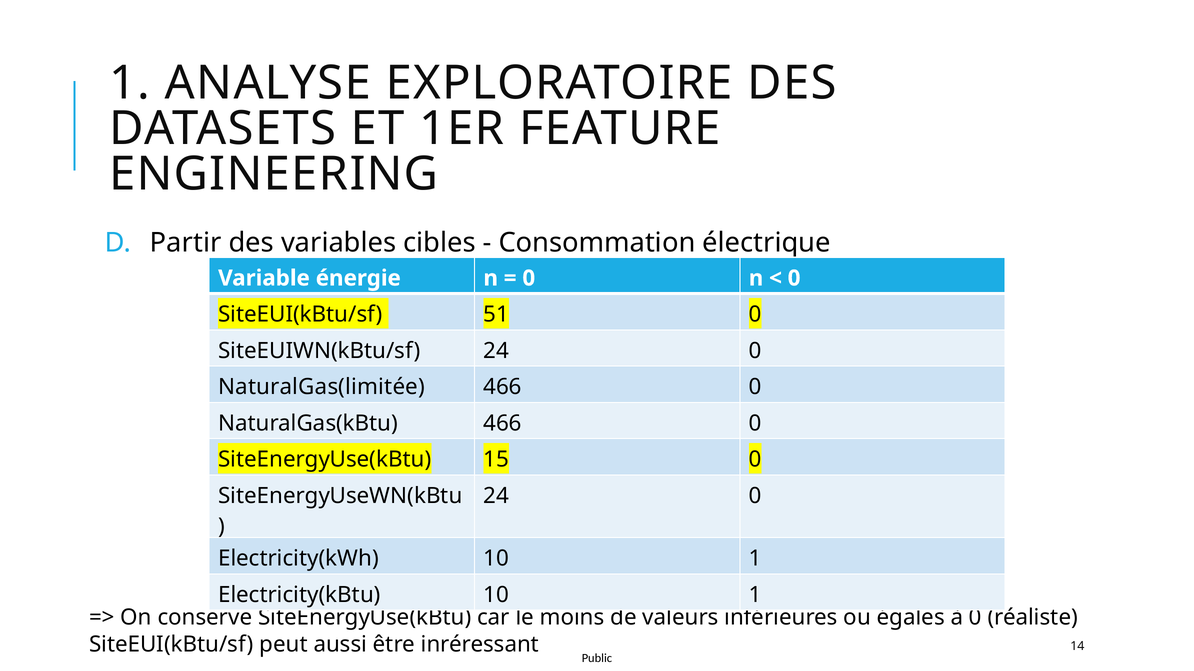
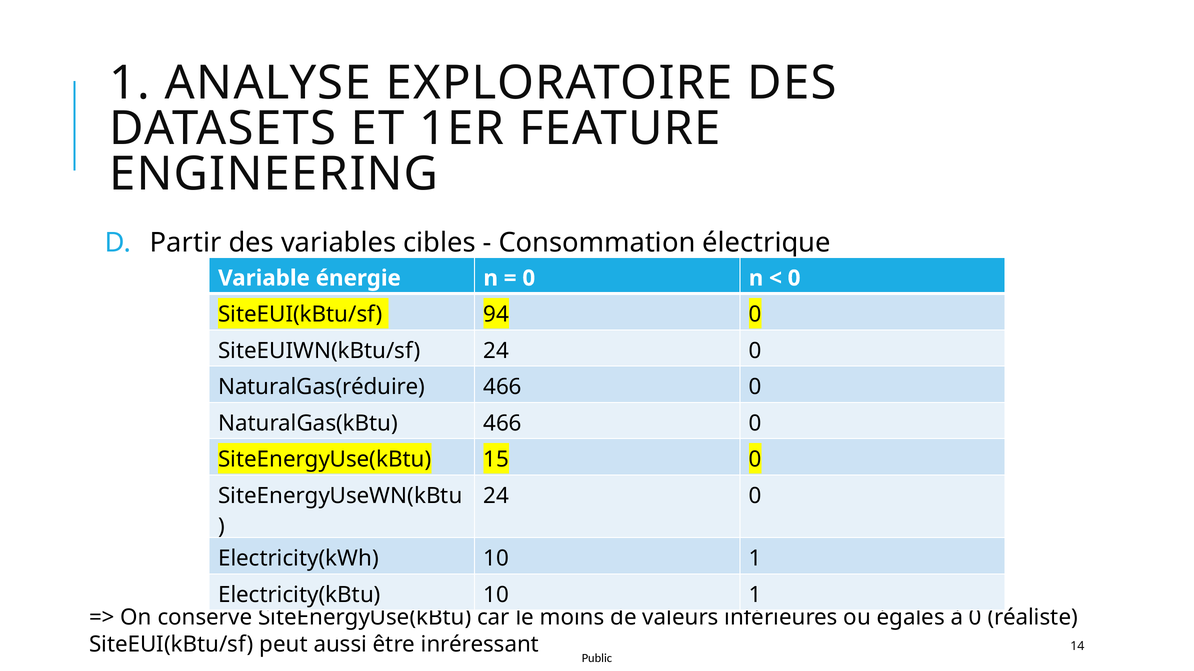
51: 51 -> 94
NaturalGas(limitée: NaturalGas(limitée -> NaturalGas(réduire
